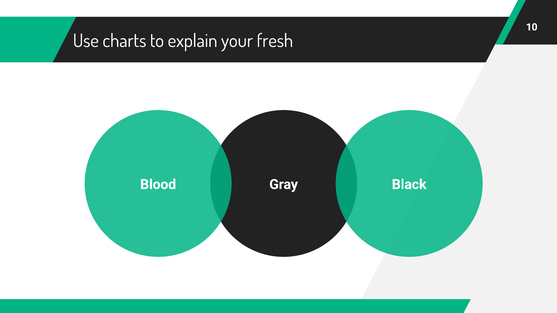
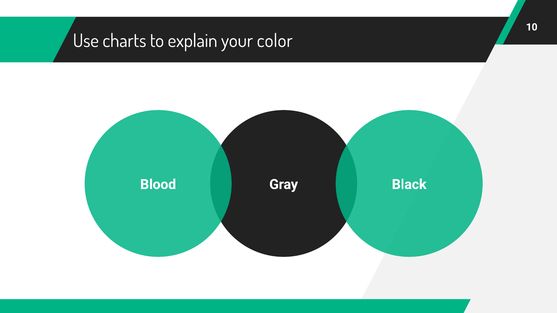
fresh: fresh -> color
